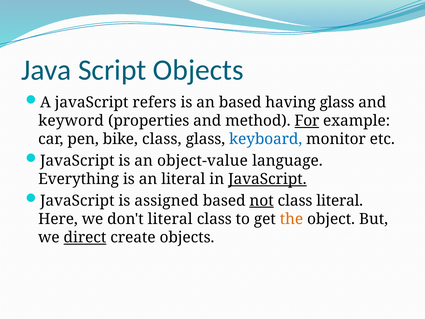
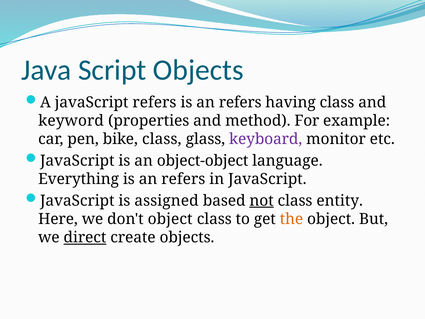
based at (240, 102): based -> refers
having glass: glass -> class
For underline: present -> none
keyboard colour: blue -> purple
object-value: object-value -> object-object
Everything is an literal: literal -> refers
JavaScript at (267, 179) underline: present -> none
class literal: literal -> entity
don't literal: literal -> object
